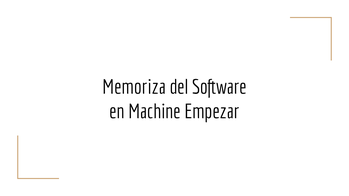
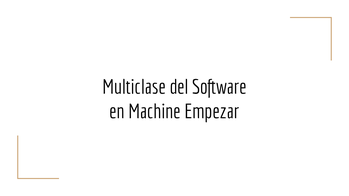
Memoriza: Memoriza -> Multiclase
